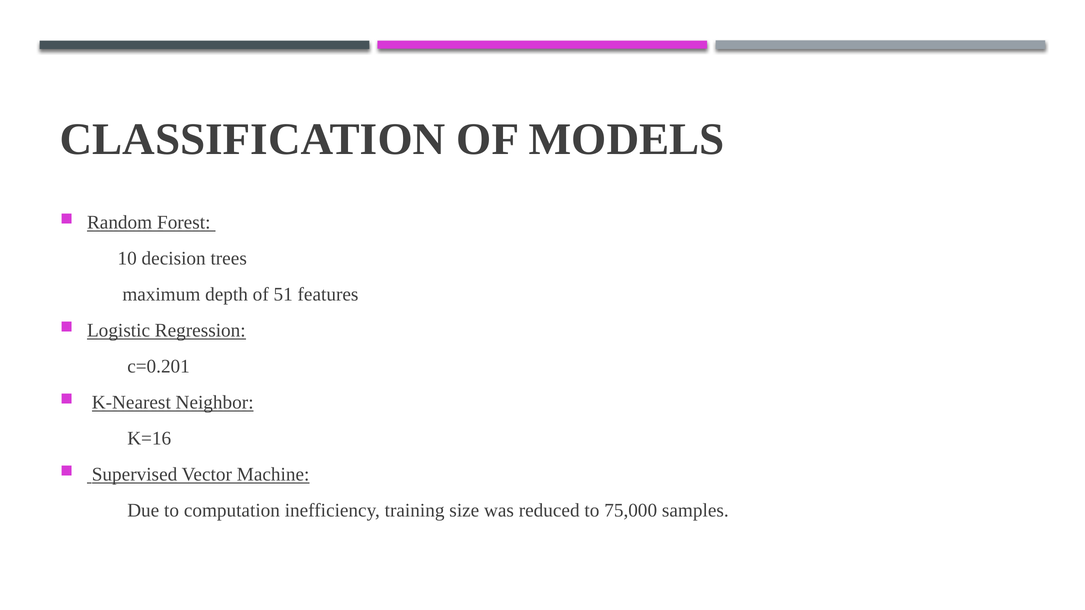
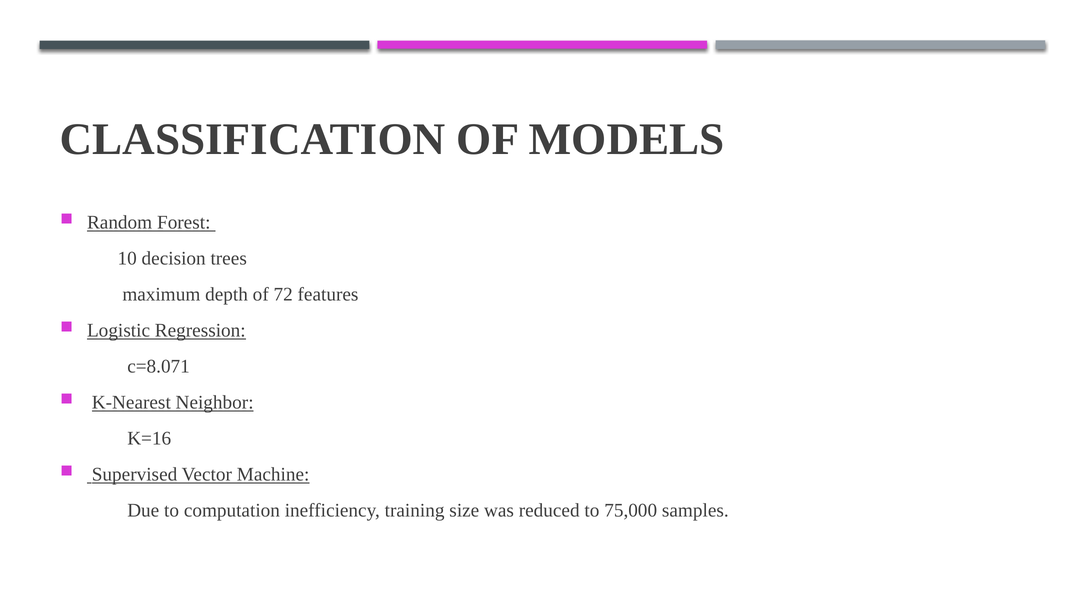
51: 51 -> 72
c=0.201: c=0.201 -> c=8.071
